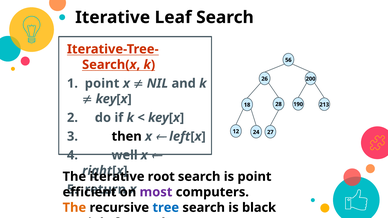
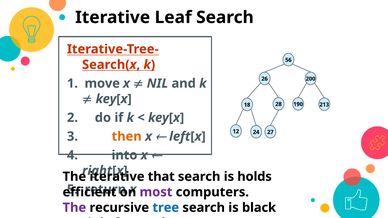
1 point: point -> move
then colour: black -> orange
well: well -> into
root: root -> that
is point: point -> holds
The at (74, 208) colour: orange -> purple
